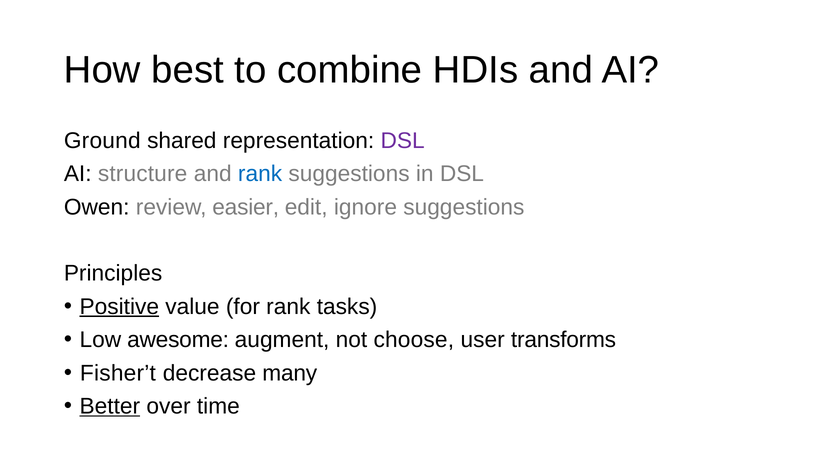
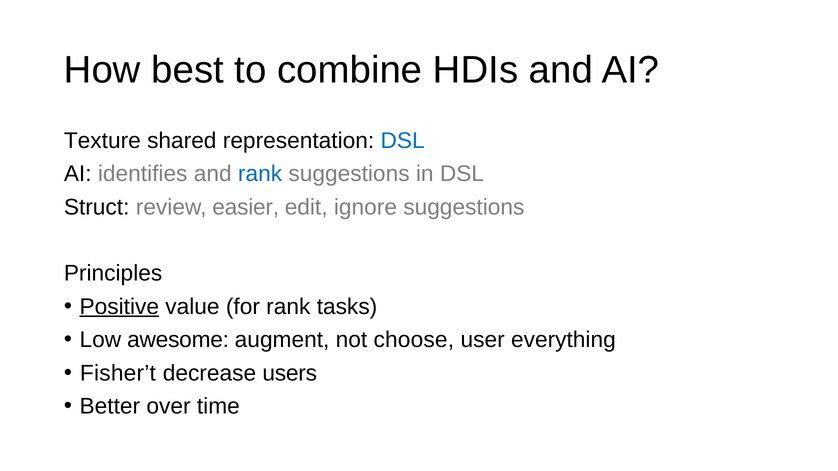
Ground: Ground -> Texture
DSL at (403, 141) colour: purple -> blue
structure: structure -> identifies
Owen: Owen -> Struct
transforms: transforms -> everything
many: many -> users
Better underline: present -> none
